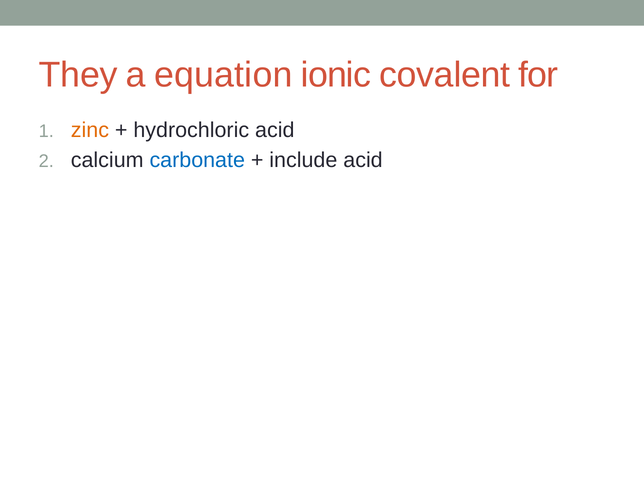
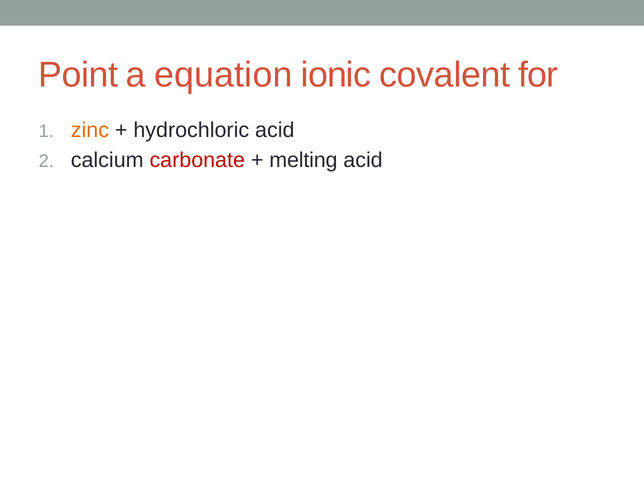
They: They -> Point
carbonate colour: blue -> red
include: include -> melting
